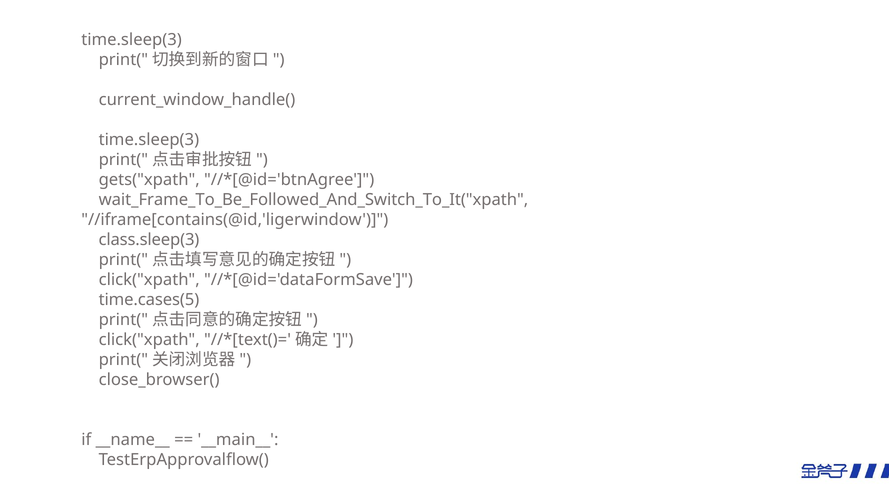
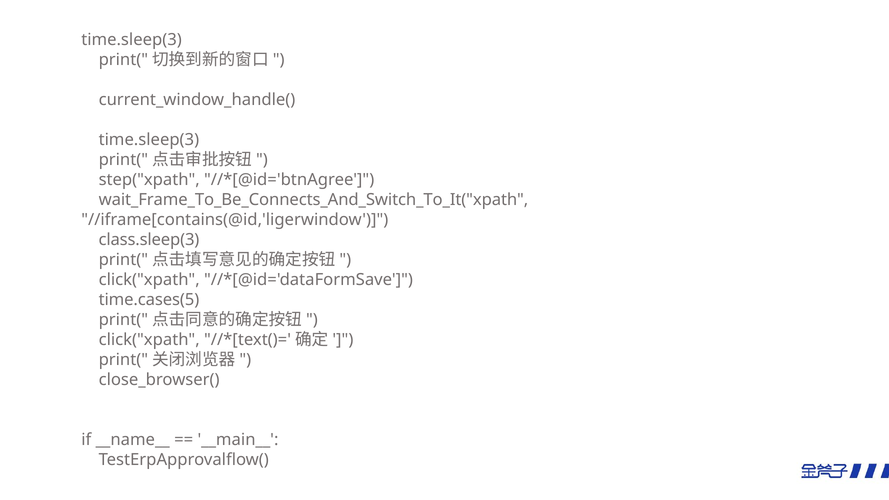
gets("xpath: gets("xpath -> step("xpath
wait_Frame_To_Be_Followed_And_Switch_To_It("xpath: wait_Frame_To_Be_Followed_And_Switch_To_It("xpath -> wait_Frame_To_Be_Connects_And_Switch_To_It("xpath
